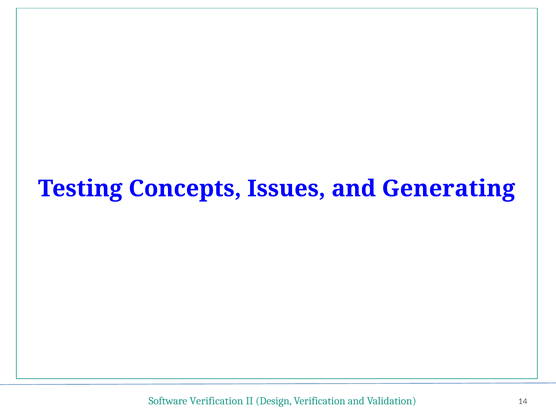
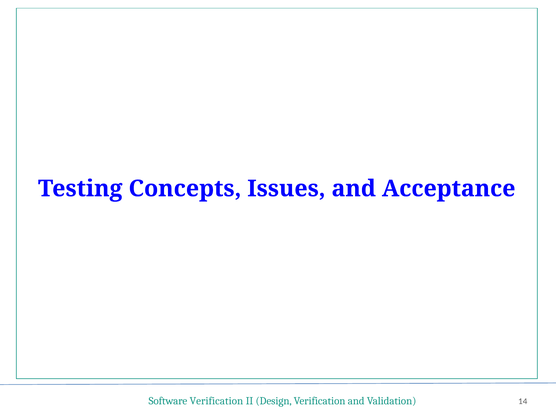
Generating: Generating -> Acceptance
